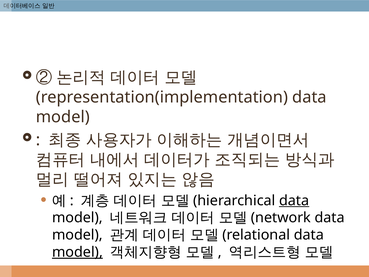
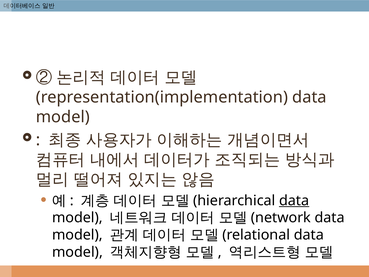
model at (77, 252) underline: present -> none
